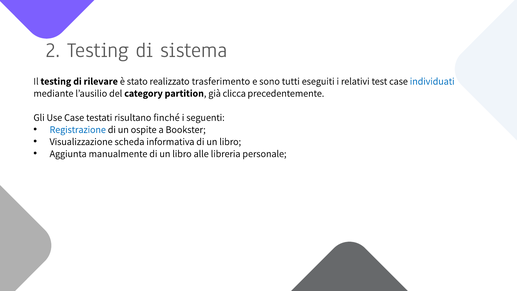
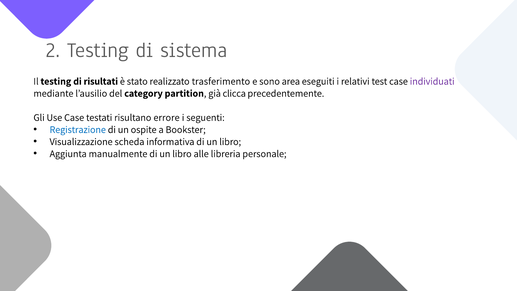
rilevare: rilevare -> risultati
tutti: tutti -> area
individuati colour: blue -> purple
finché: finché -> errore
